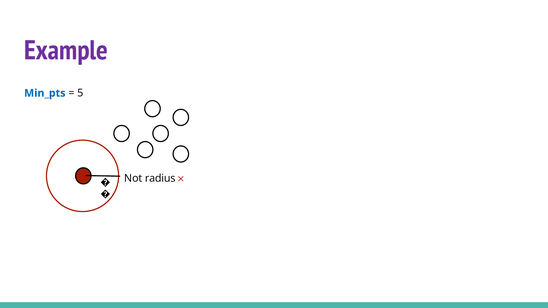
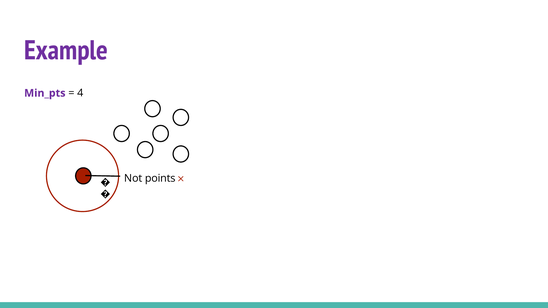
Min_pts colour: blue -> purple
5: 5 -> 4
radius: radius -> points
